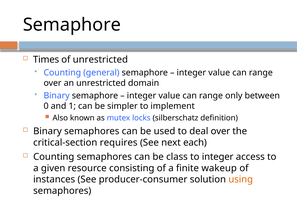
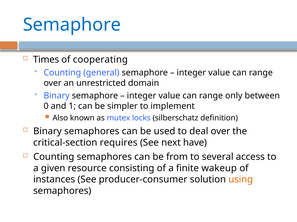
Semaphore at (72, 25) colour: black -> blue
of unrestricted: unrestricted -> cooperating
each: each -> have
class: class -> from
to integer: integer -> several
